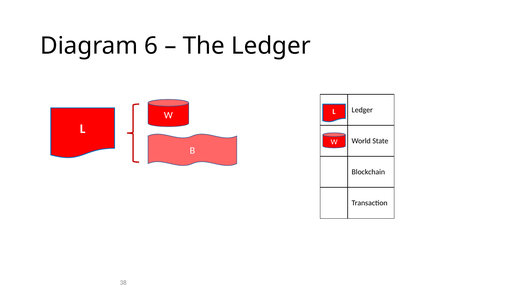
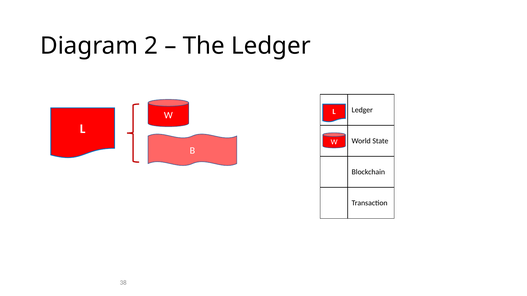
6: 6 -> 2
